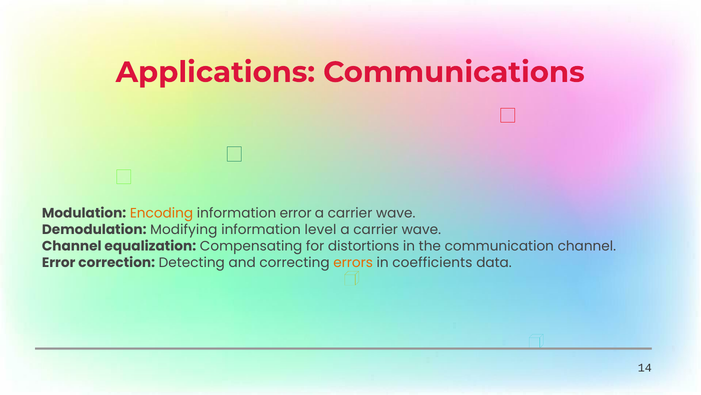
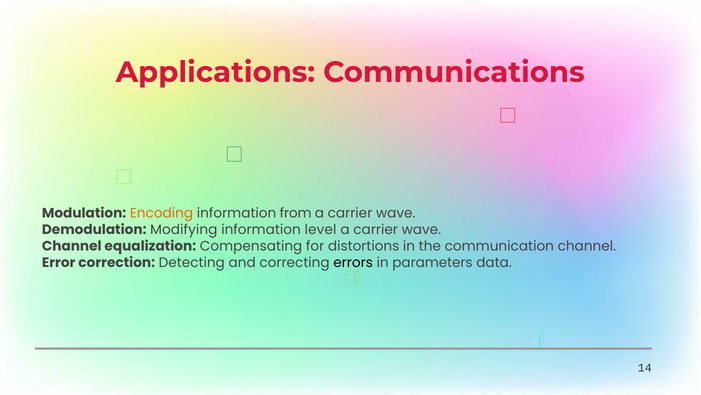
information error: error -> from
errors colour: orange -> black
coefficients: coefficients -> parameters
